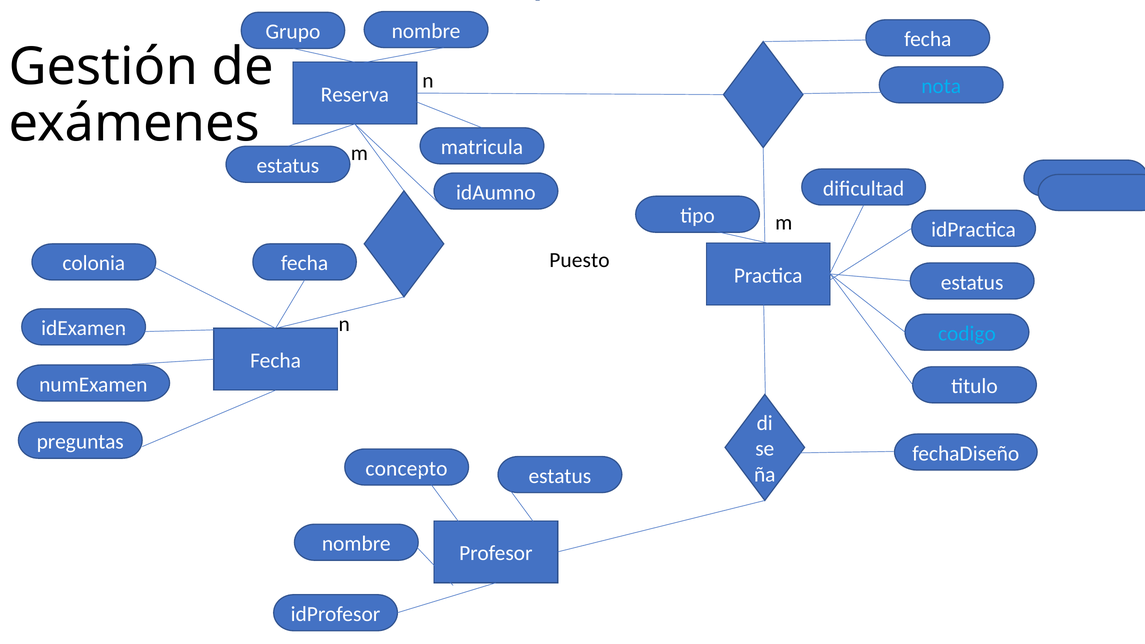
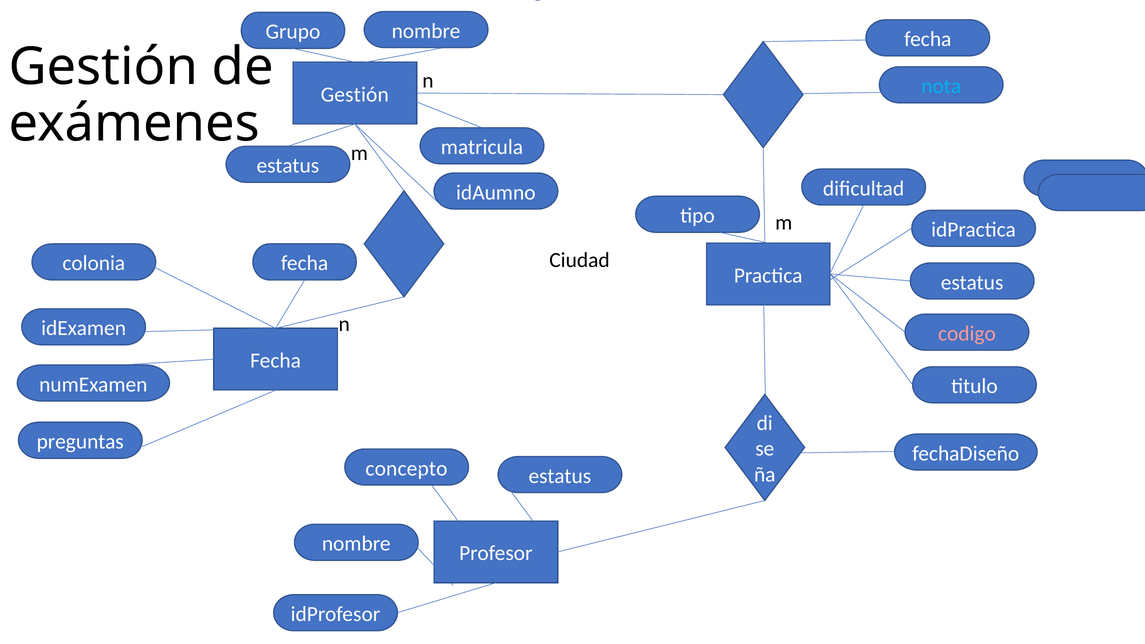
Reserva at (355, 95): Reserva -> Gestión
Puesto: Puesto -> Ciudad
codigo colour: light blue -> pink
